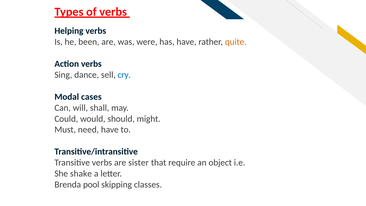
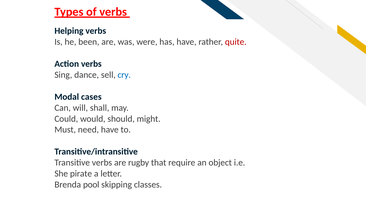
quite colour: orange -> red
sister: sister -> rugby
shake: shake -> pirate
